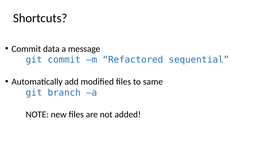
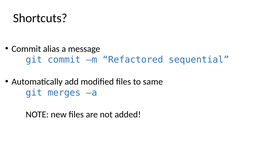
data: data -> alias
branch: branch -> merges
